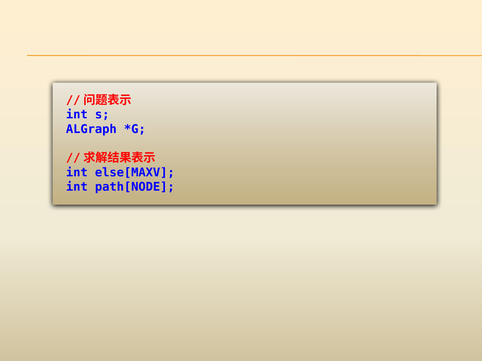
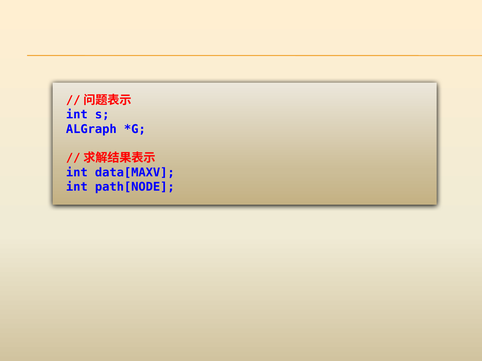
else[MAXV: else[MAXV -> data[MAXV
